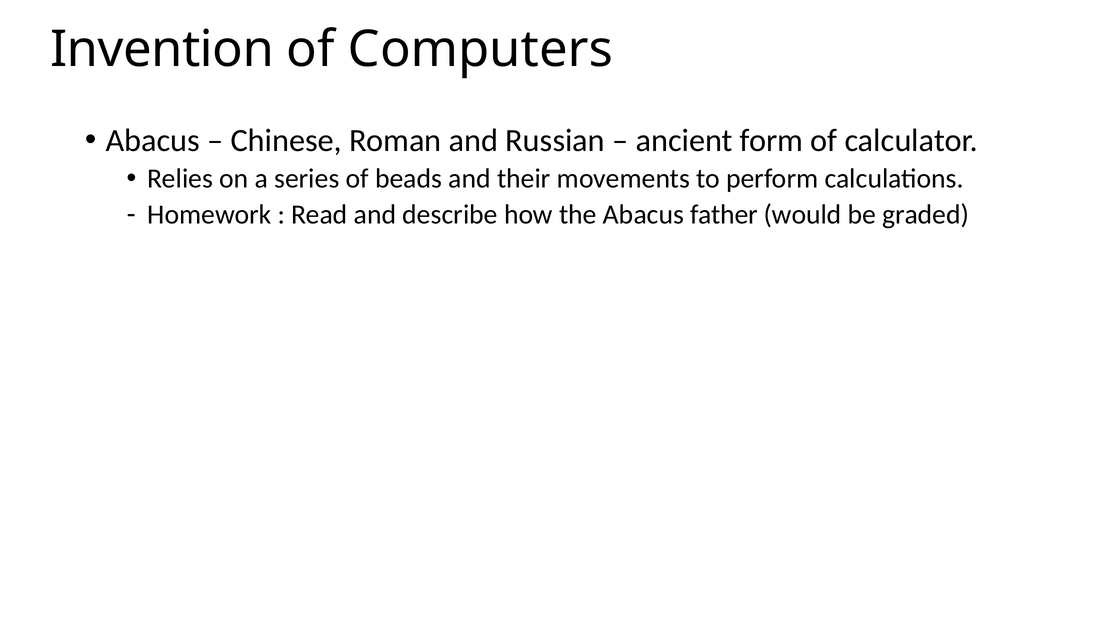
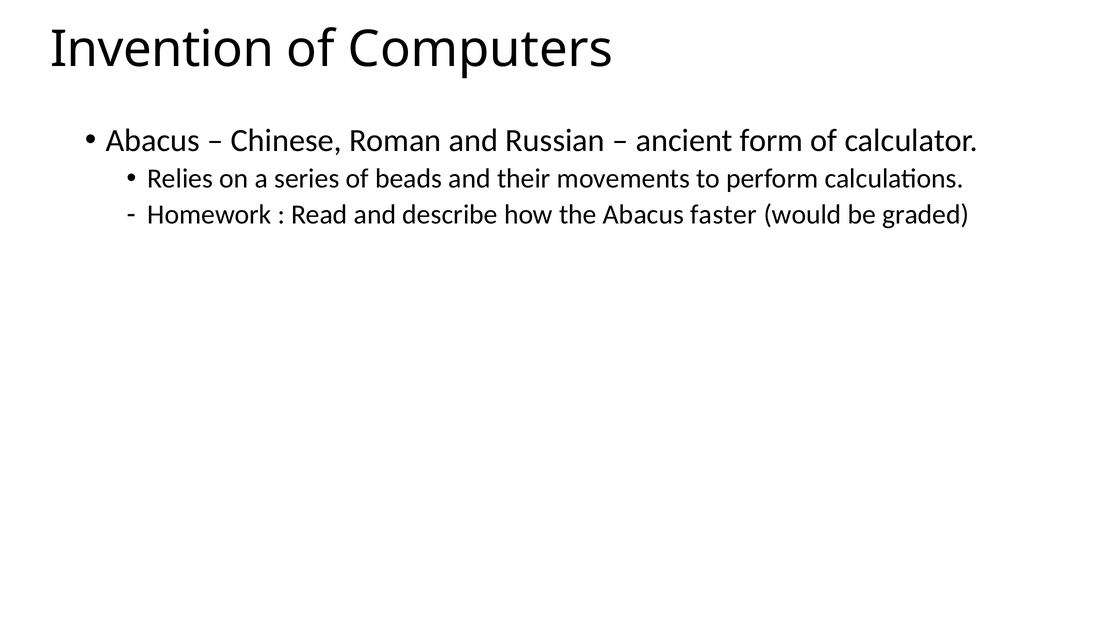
father: father -> faster
